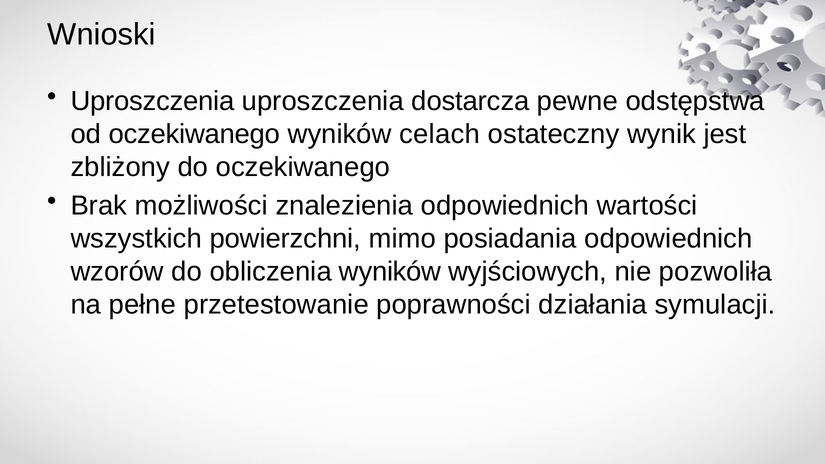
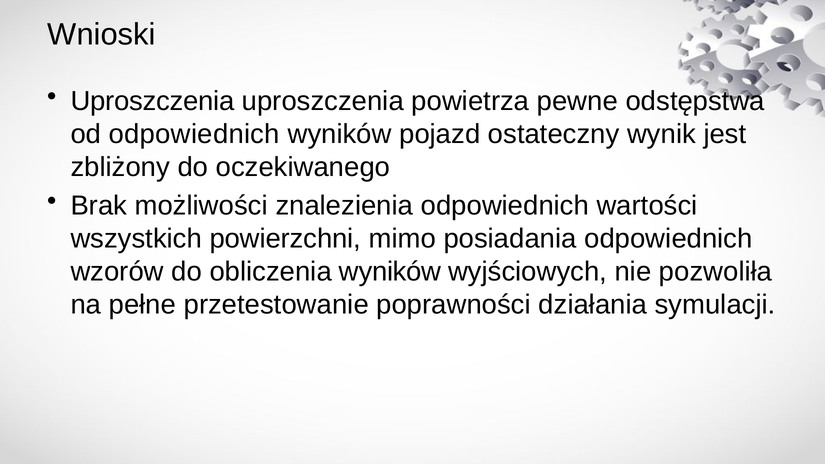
dostarcza: dostarcza -> powietrza
od oczekiwanego: oczekiwanego -> odpowiednich
celach: celach -> pojazd
